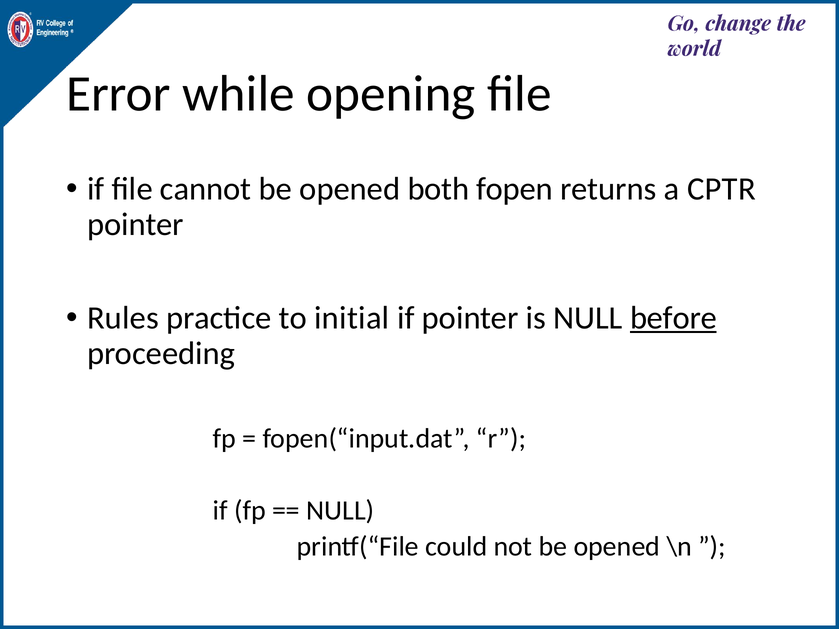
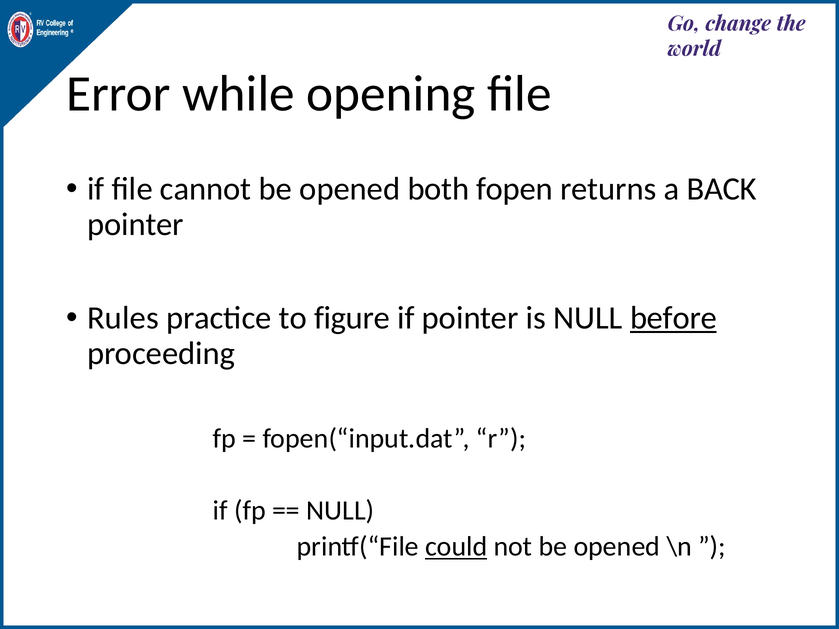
CPTR: CPTR -> BACK
initial: initial -> figure
could underline: none -> present
